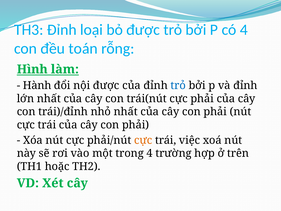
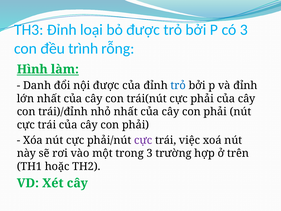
có 4: 4 -> 3
toán: toán -> trình
Hành: Hành -> Danh
cực at (143, 140) colour: orange -> purple
trong 4: 4 -> 3
